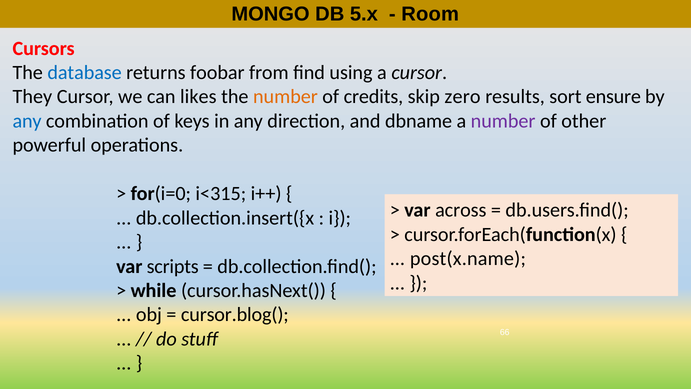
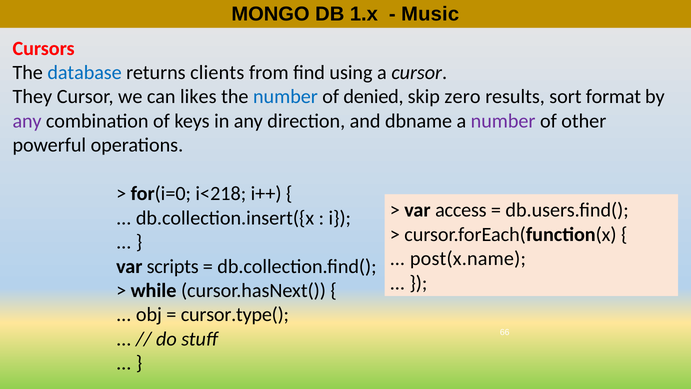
5.x: 5.x -> 1.x
Room: Room -> Music
foobar: foobar -> clients
number at (285, 97) colour: orange -> blue
credits: credits -> denied
ensure: ensure -> format
any at (27, 121) colour: blue -> purple
i<315: i<315 -> i<218
across: across -> access
cursor.blog(: cursor.blog( -> cursor.type(
